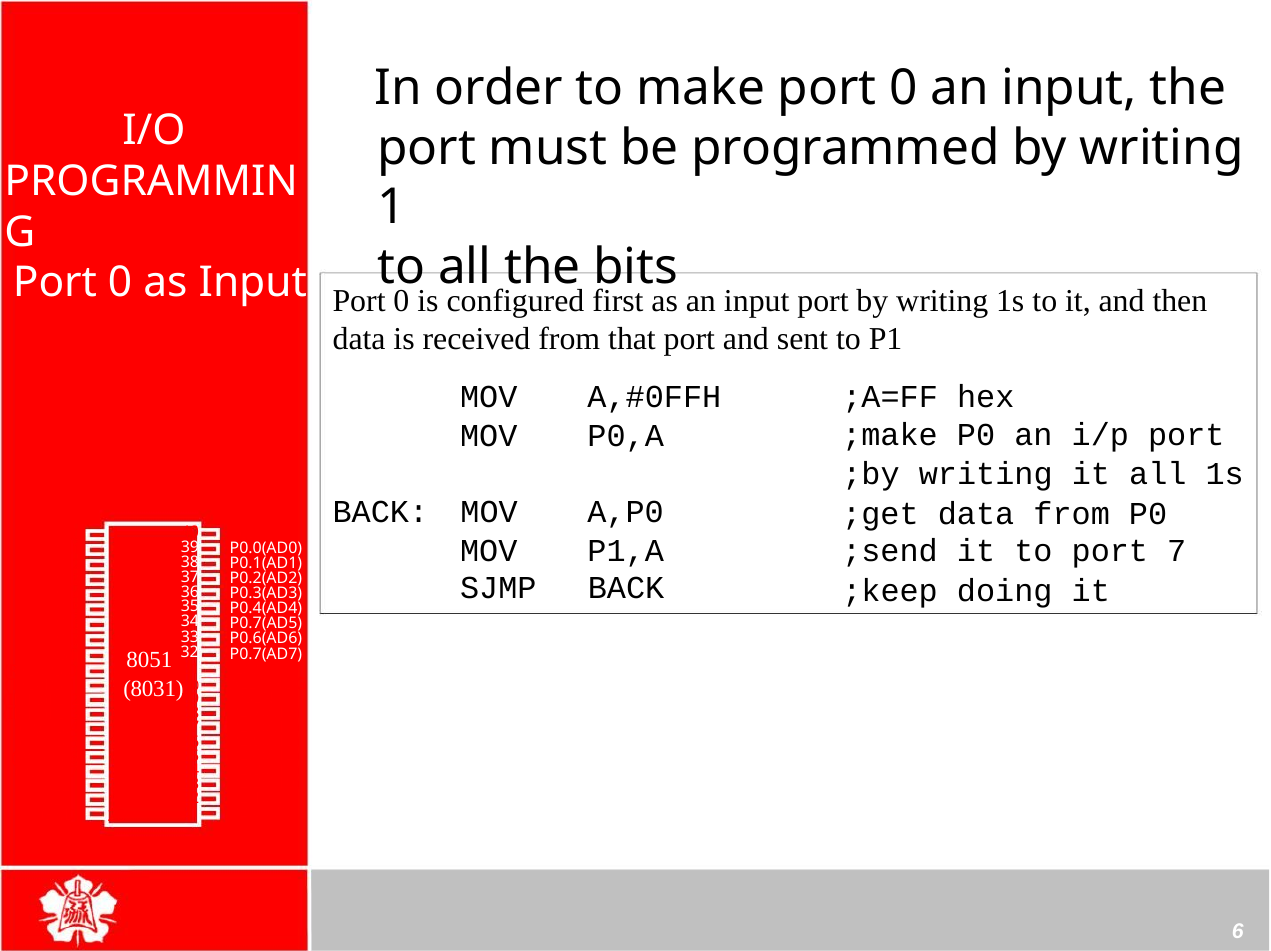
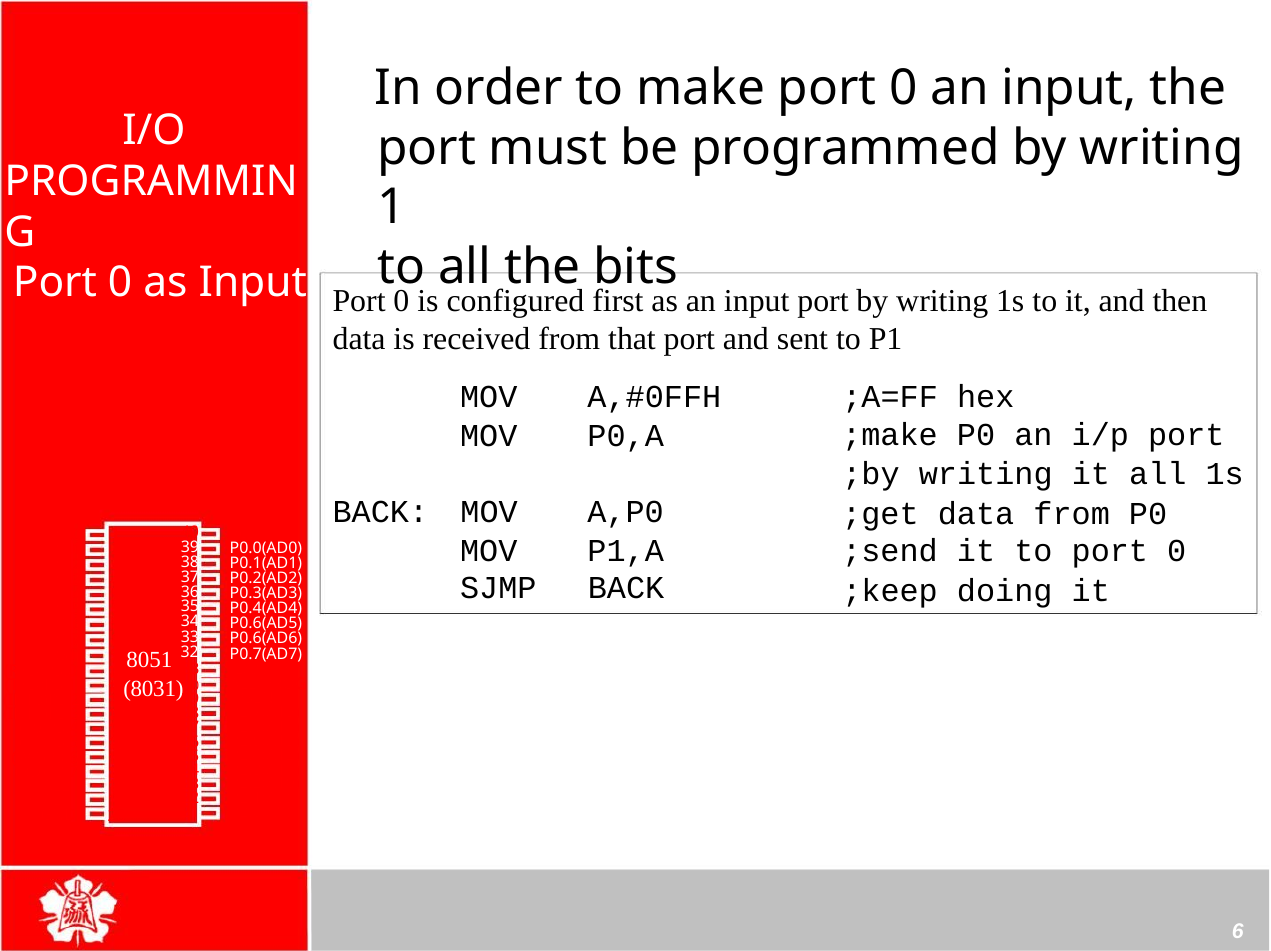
to port 7: 7 -> 0
P0.7(AD5: P0.7(AD5 -> P0.6(AD5
10 21: 21 -> 83
